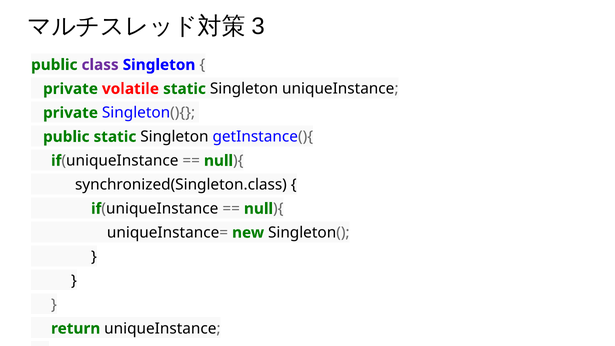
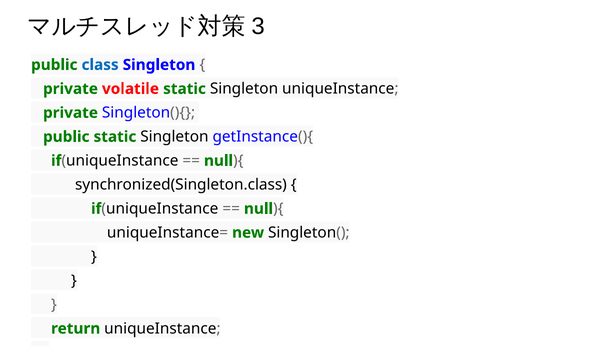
class colour: purple -> blue
